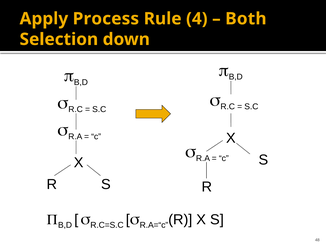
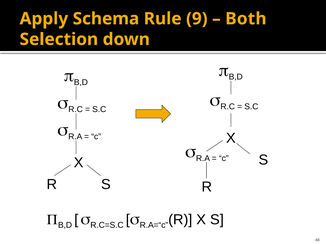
Process: Process -> Schema
4: 4 -> 9
